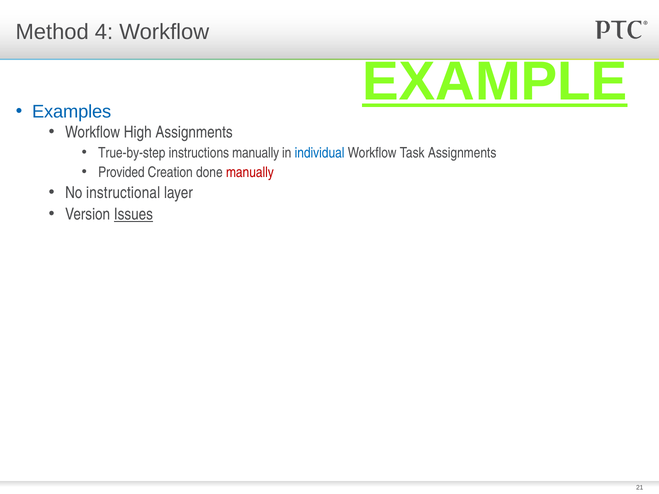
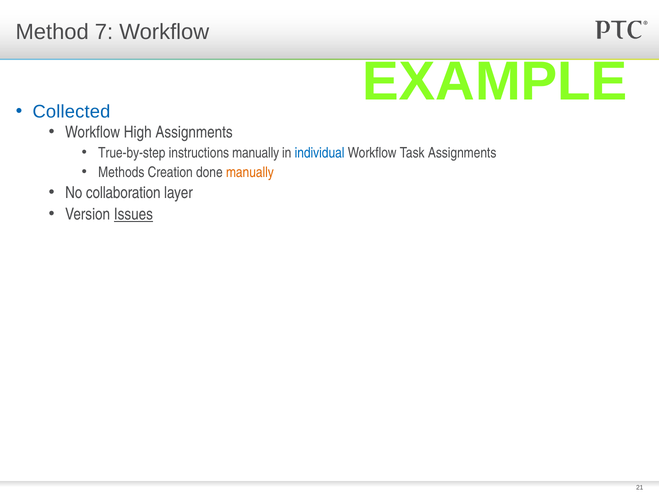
4: 4 -> 7
EXAMPLE underline: present -> none
Examples: Examples -> Collected
Provided: Provided -> Methods
manually at (250, 172) colour: red -> orange
instructional: instructional -> collaboration
